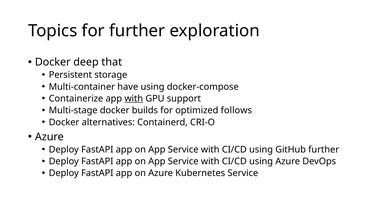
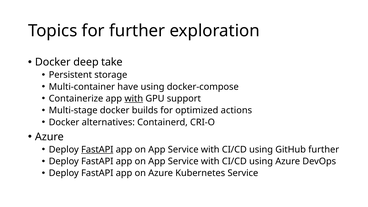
that: that -> take
follows: follows -> actions
FastAPI at (97, 150) underline: none -> present
